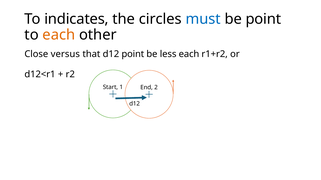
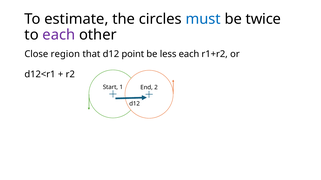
indicates: indicates -> estimate
be point: point -> twice
each at (59, 35) colour: orange -> purple
versus: versus -> region
